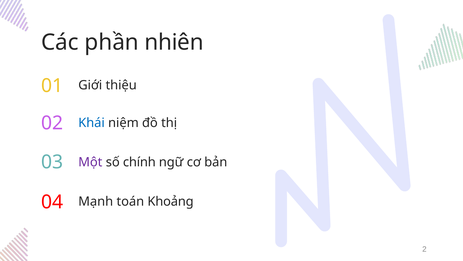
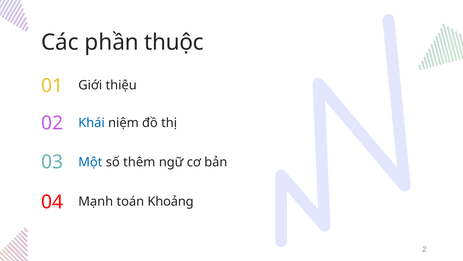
nhiên: nhiên -> thuộc
Một colour: purple -> blue
chính: chính -> thêm
